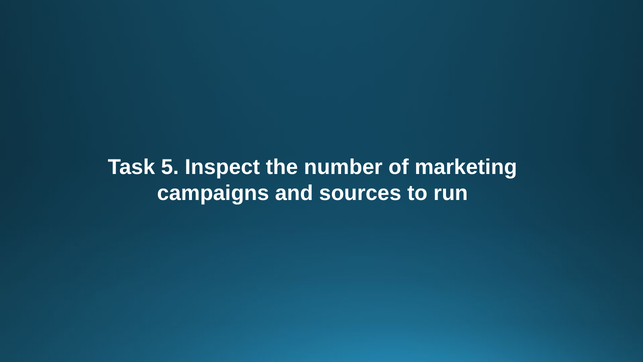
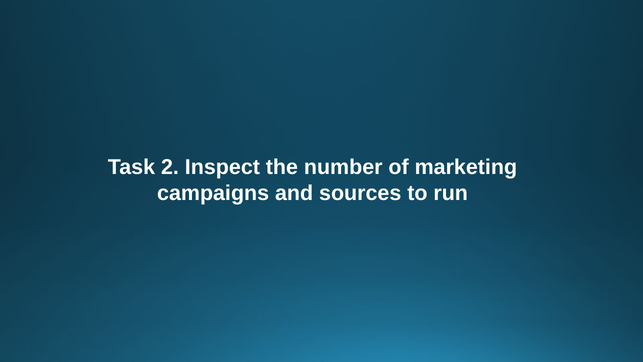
5: 5 -> 2
